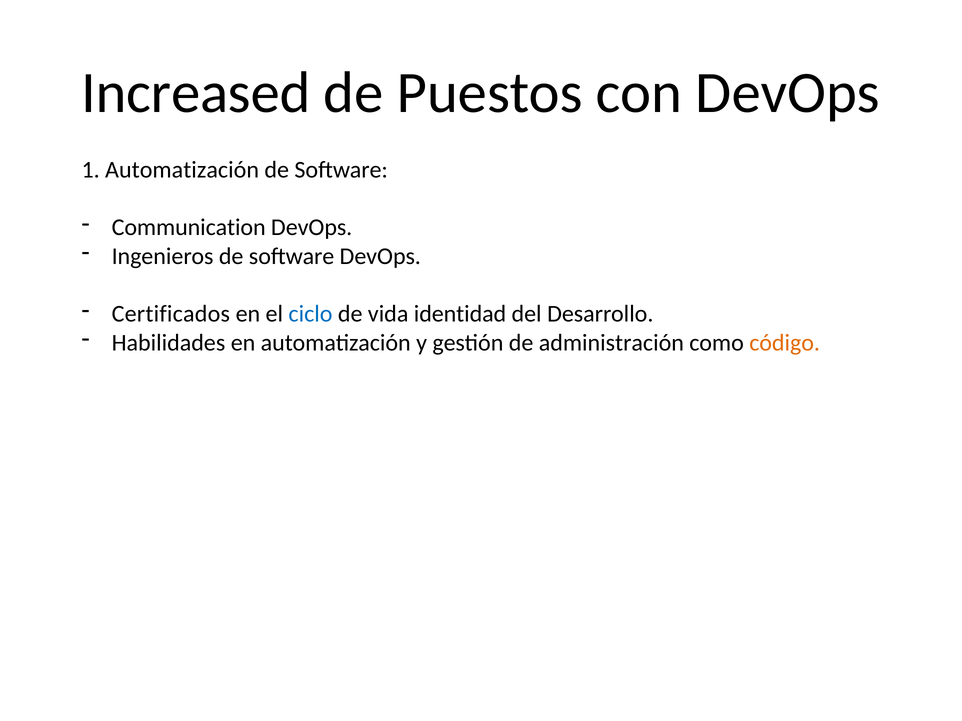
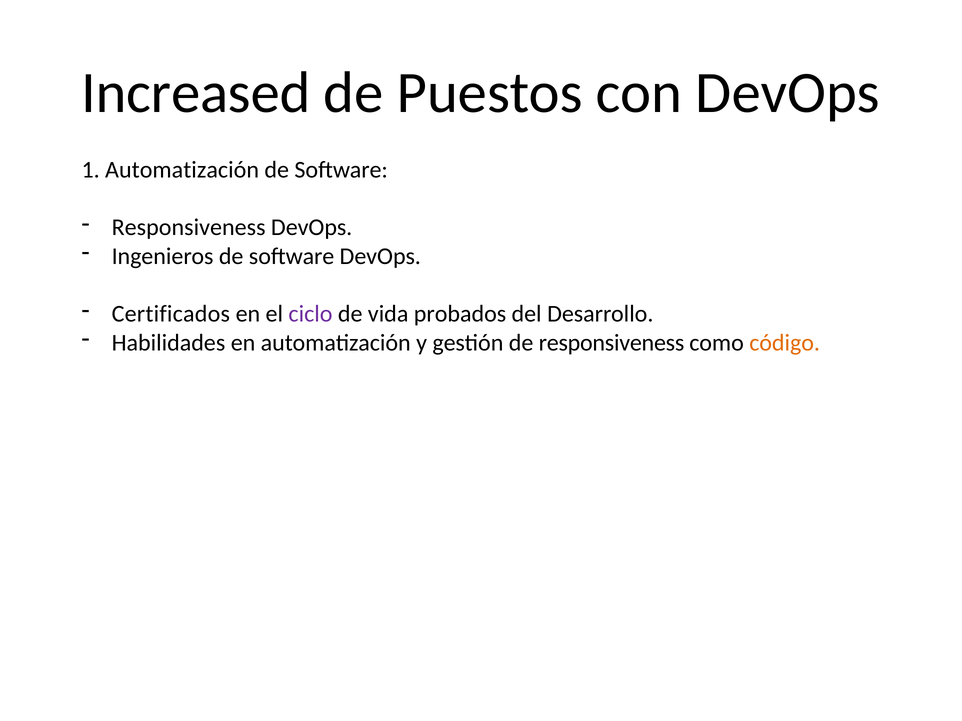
Communication at (189, 228): Communication -> Responsiveness
ciclo colour: blue -> purple
identidad: identidad -> probados
de administración: administración -> responsiveness
